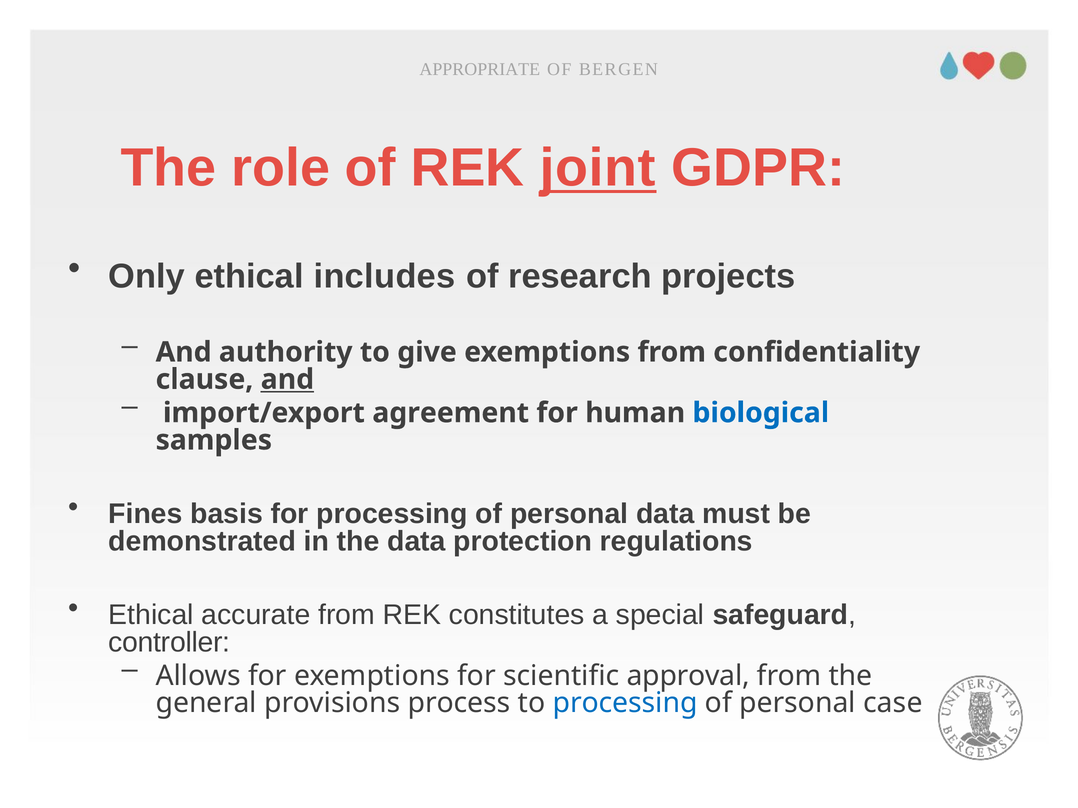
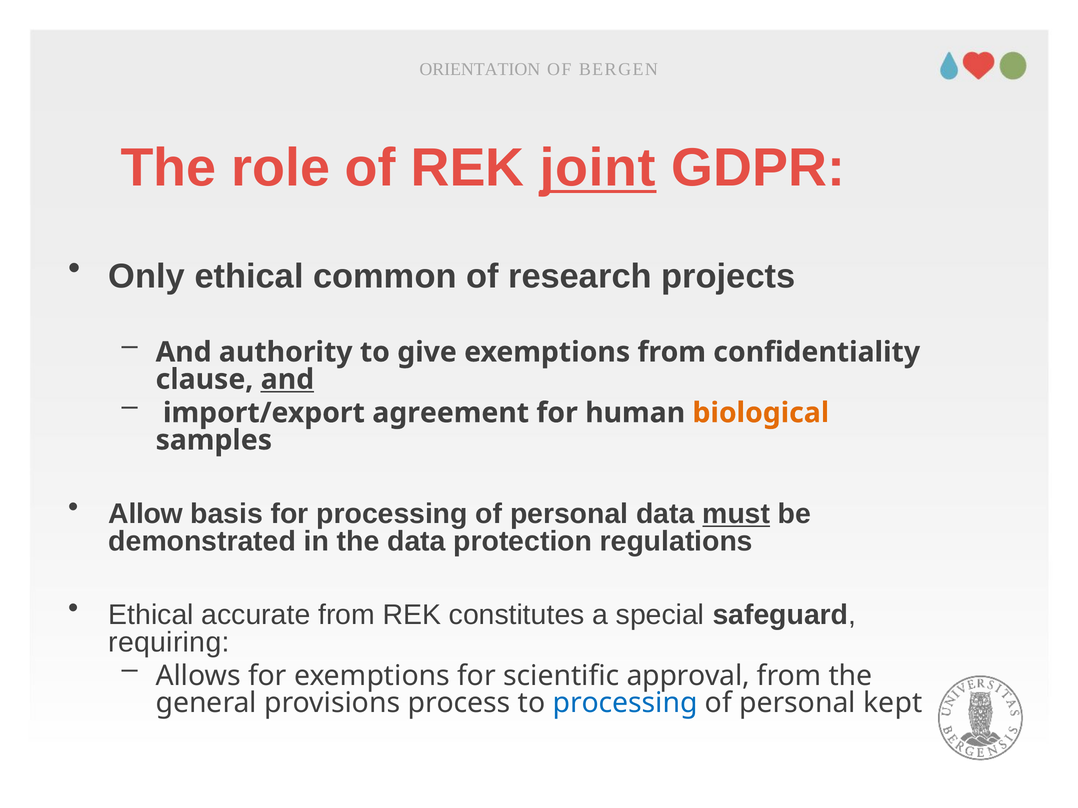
APPROPRIATE: APPROPRIATE -> ORIENTATION
includes: includes -> common
biological colour: blue -> orange
Fines: Fines -> Allow
must underline: none -> present
controller: controller -> requiring
case: case -> kept
